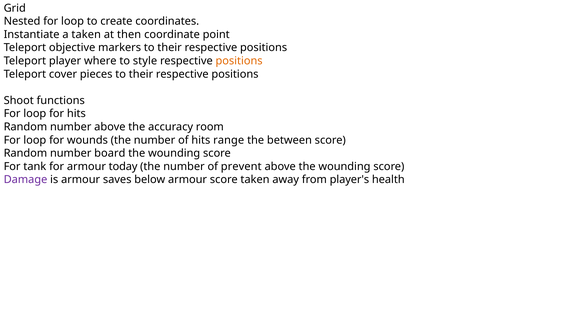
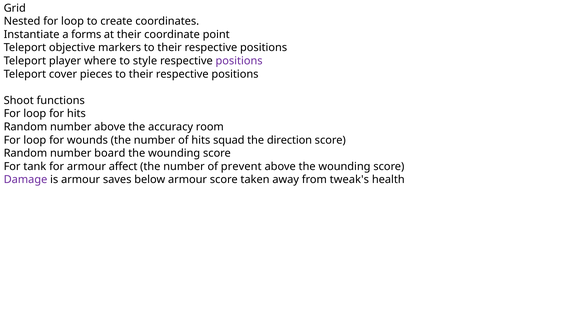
a taken: taken -> forms
at then: then -> their
positions at (239, 61) colour: orange -> purple
range: range -> squad
between: between -> direction
today: today -> affect
player's: player's -> tweak's
